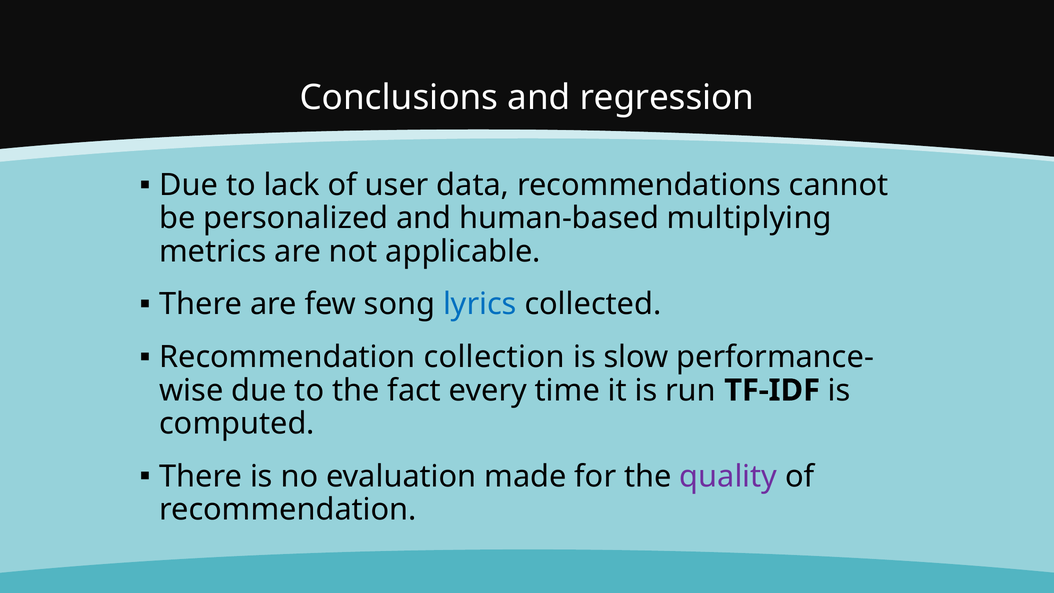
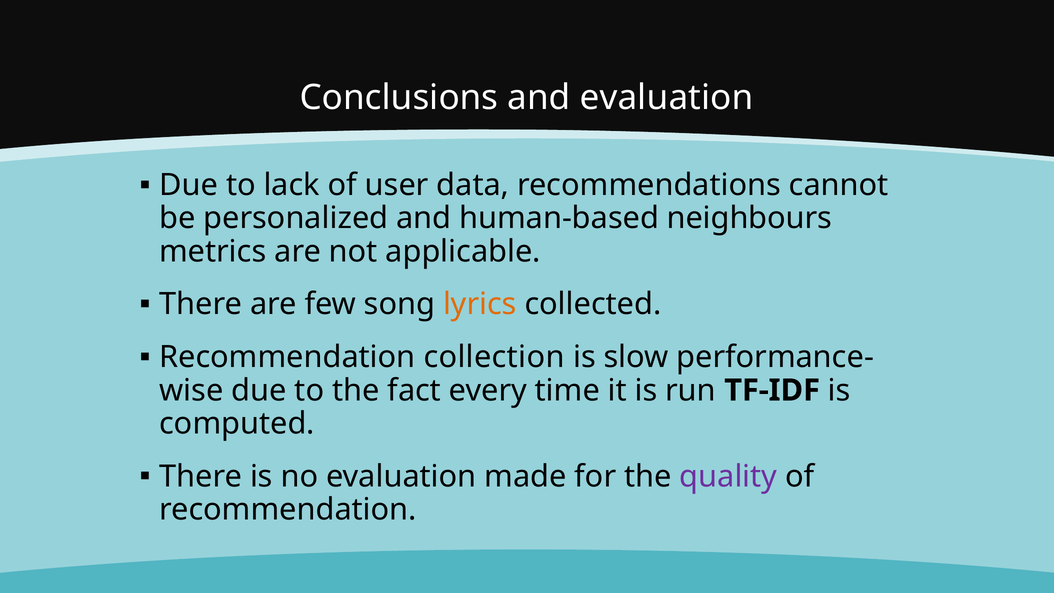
and regression: regression -> evaluation
multiplying: multiplying -> neighbours
lyrics colour: blue -> orange
